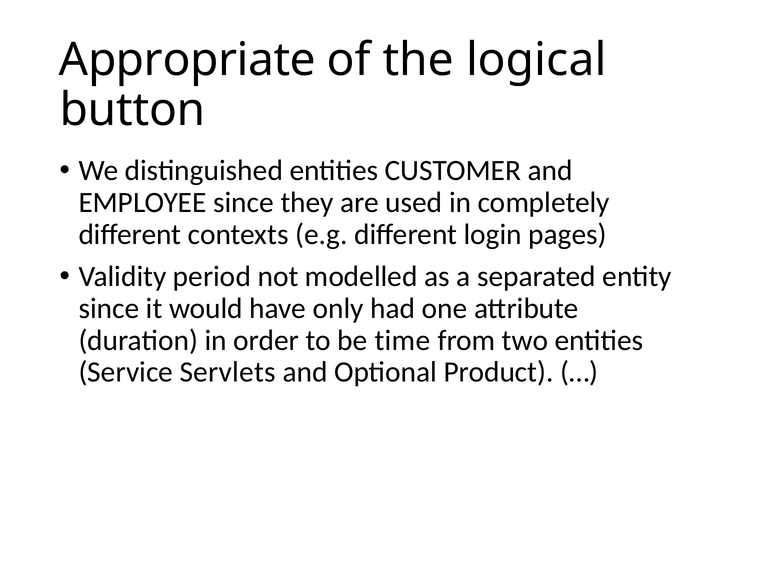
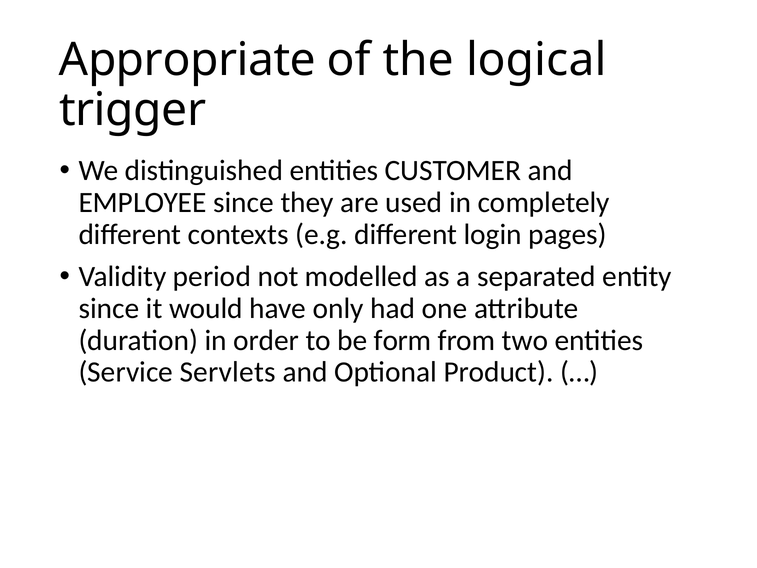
button: button -> trigger
time: time -> form
